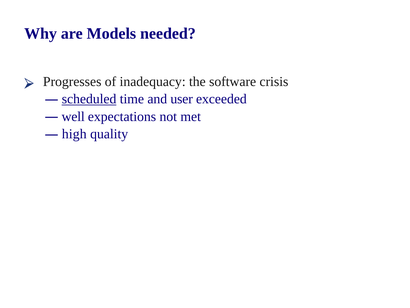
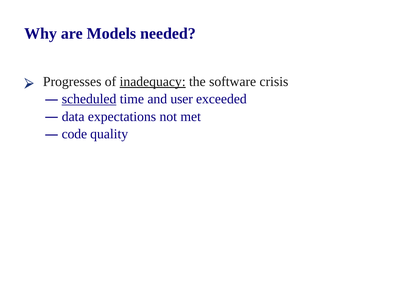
inadequacy underline: none -> present
well: well -> data
high: high -> code
